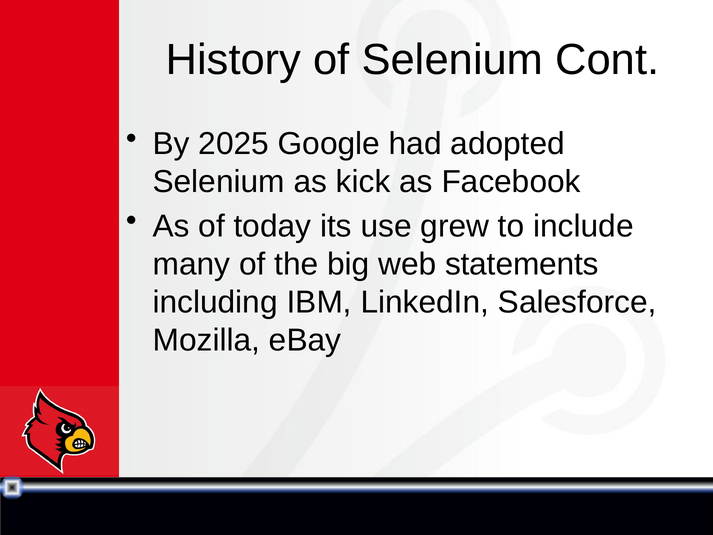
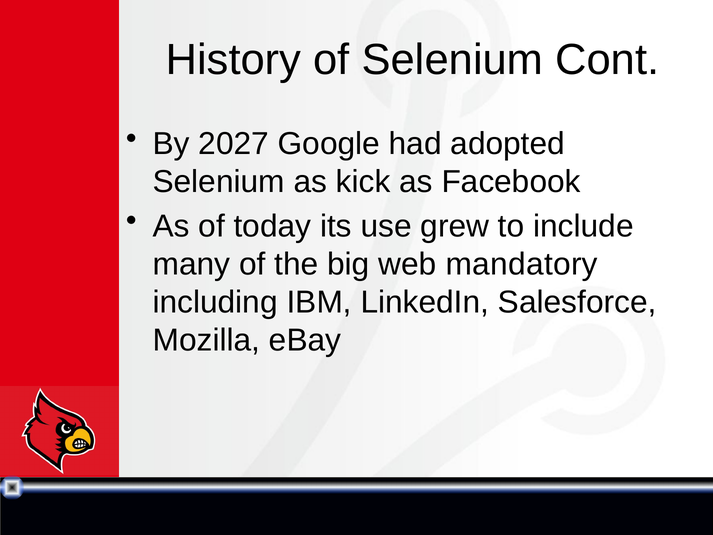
2025: 2025 -> 2027
statements: statements -> mandatory
